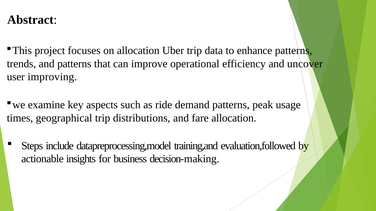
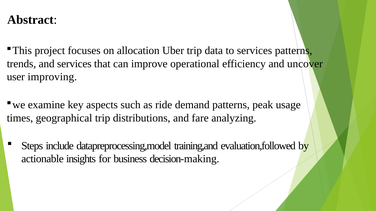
to enhance: enhance -> services
and patterns: patterns -> services
fare allocation: allocation -> analyzing
